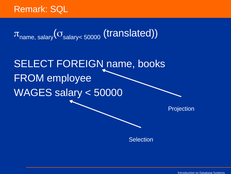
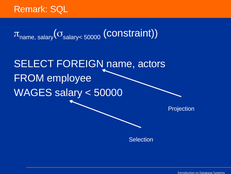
translated: translated -> constraint
books: books -> actors
